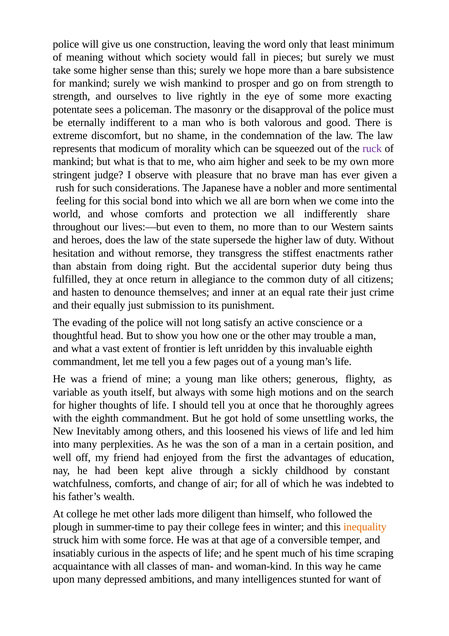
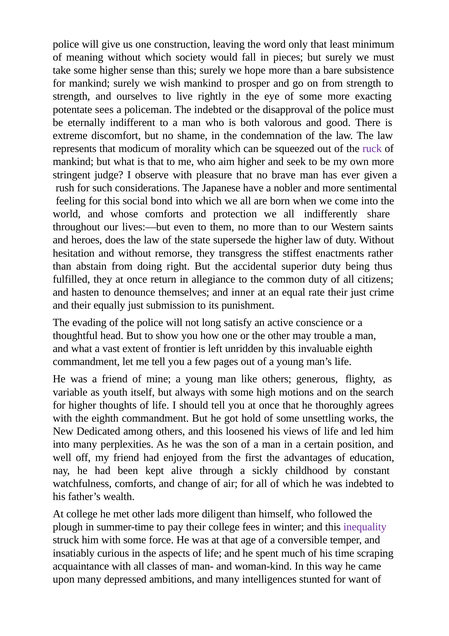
The masonry: masonry -> indebted
Inevitably: Inevitably -> Dedicated
inequality colour: orange -> purple
